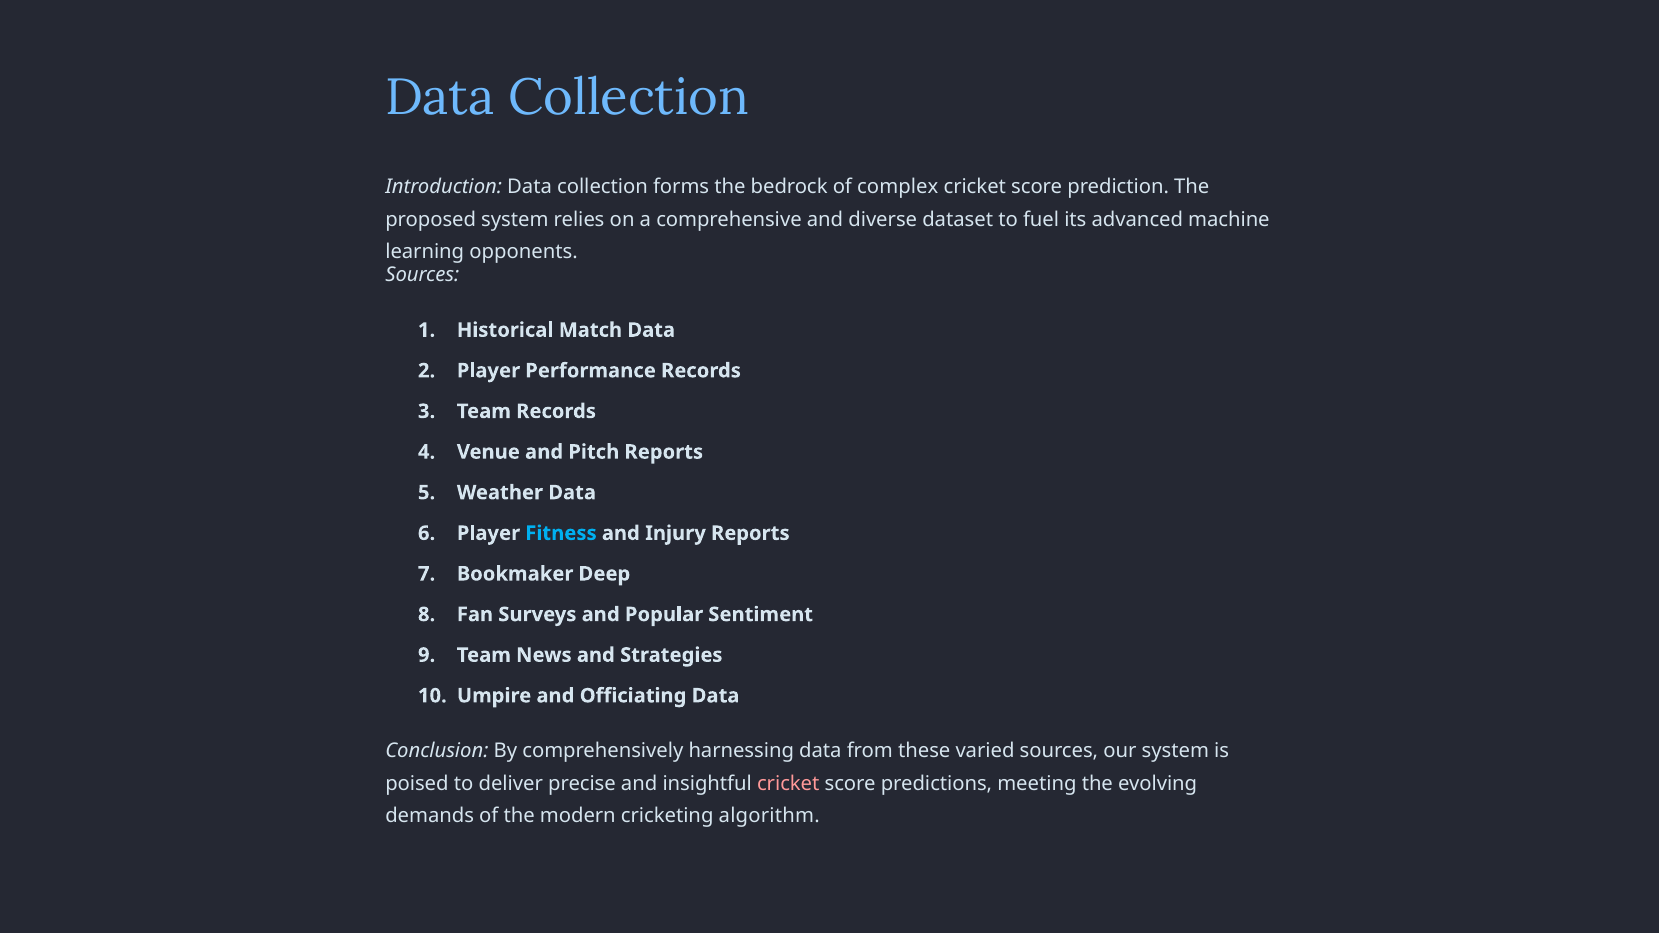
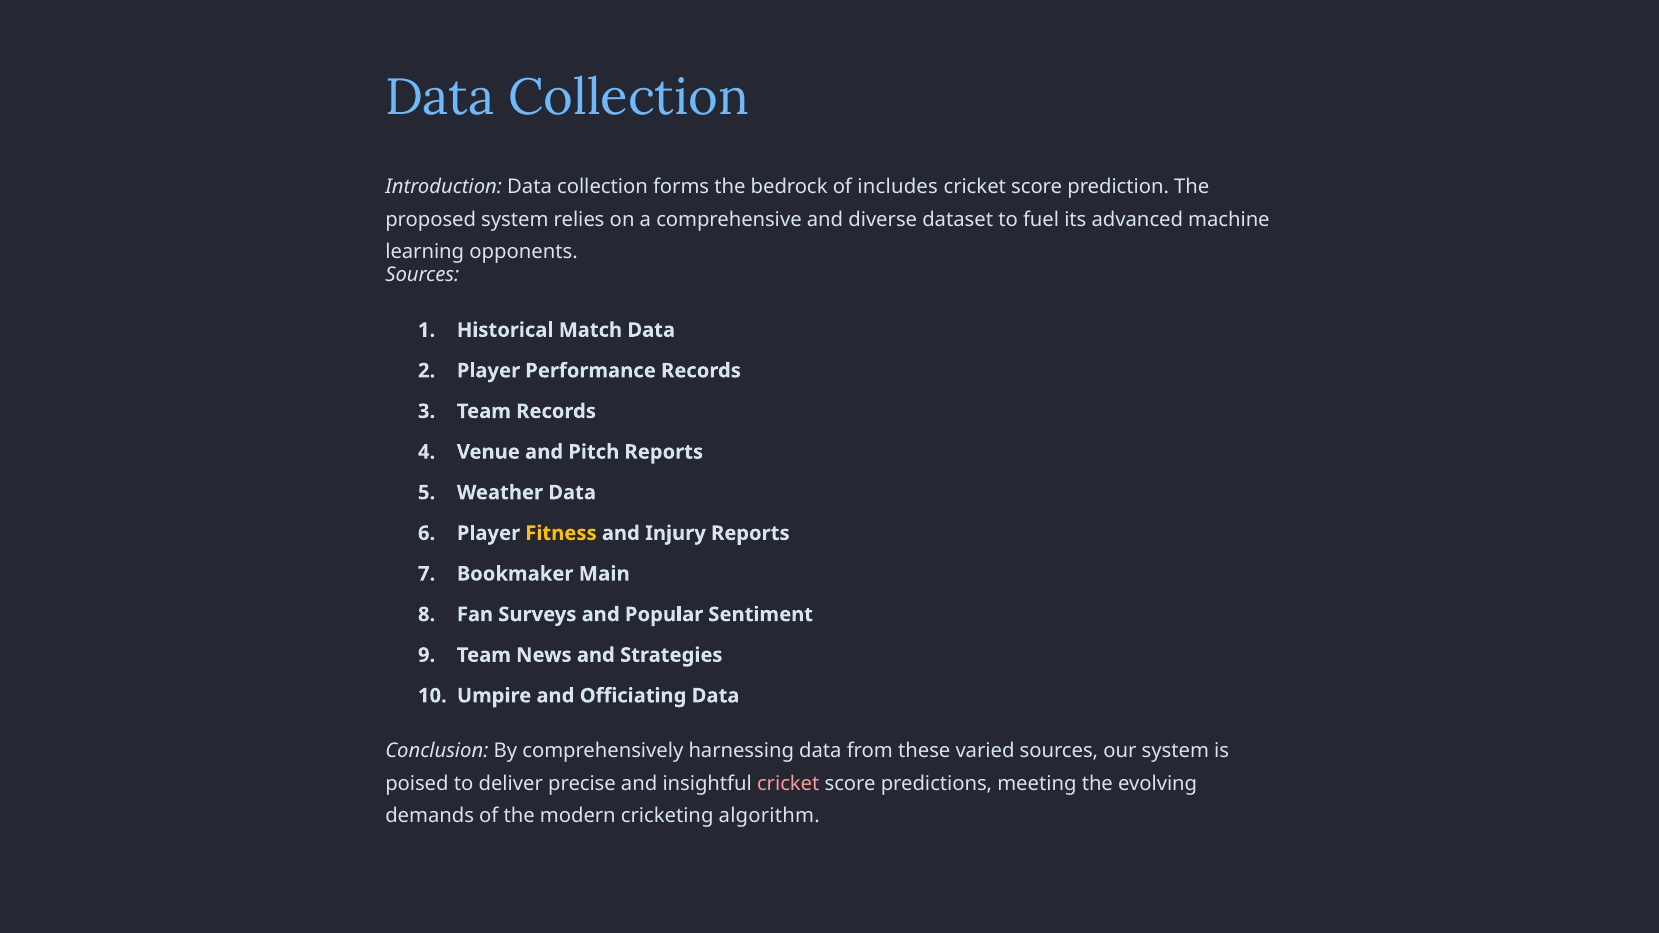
complex: complex -> includes
Fitness colour: light blue -> yellow
Deep: Deep -> Main
